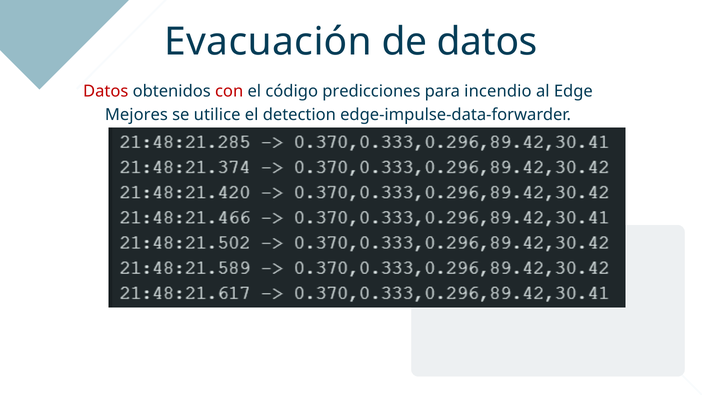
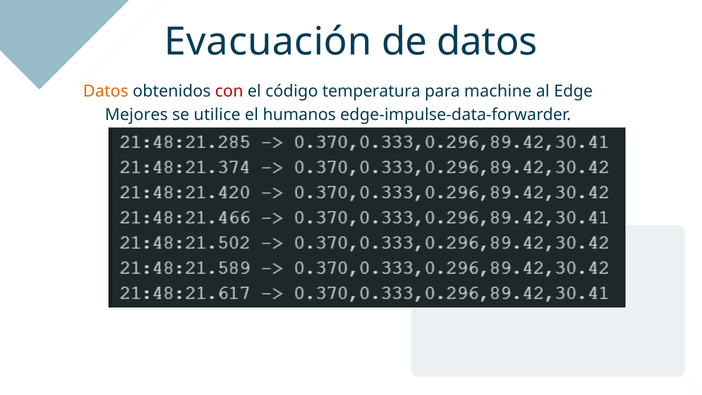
Datos at (106, 91) colour: red -> orange
predicciones: predicciones -> temperatura
incendio: incendio -> machine
detection: detection -> humanos
